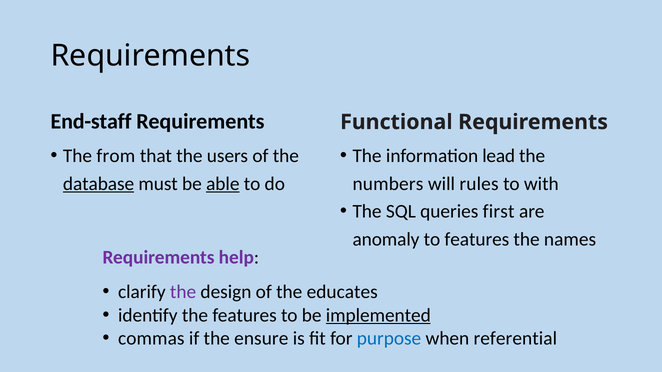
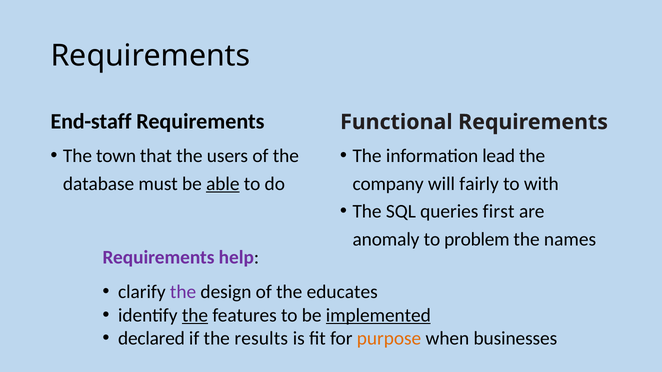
from: from -> town
database underline: present -> none
numbers: numbers -> company
rules: rules -> fairly
to features: features -> problem
the at (195, 316) underline: none -> present
commas: commas -> declared
ensure: ensure -> results
purpose colour: blue -> orange
referential: referential -> businesses
